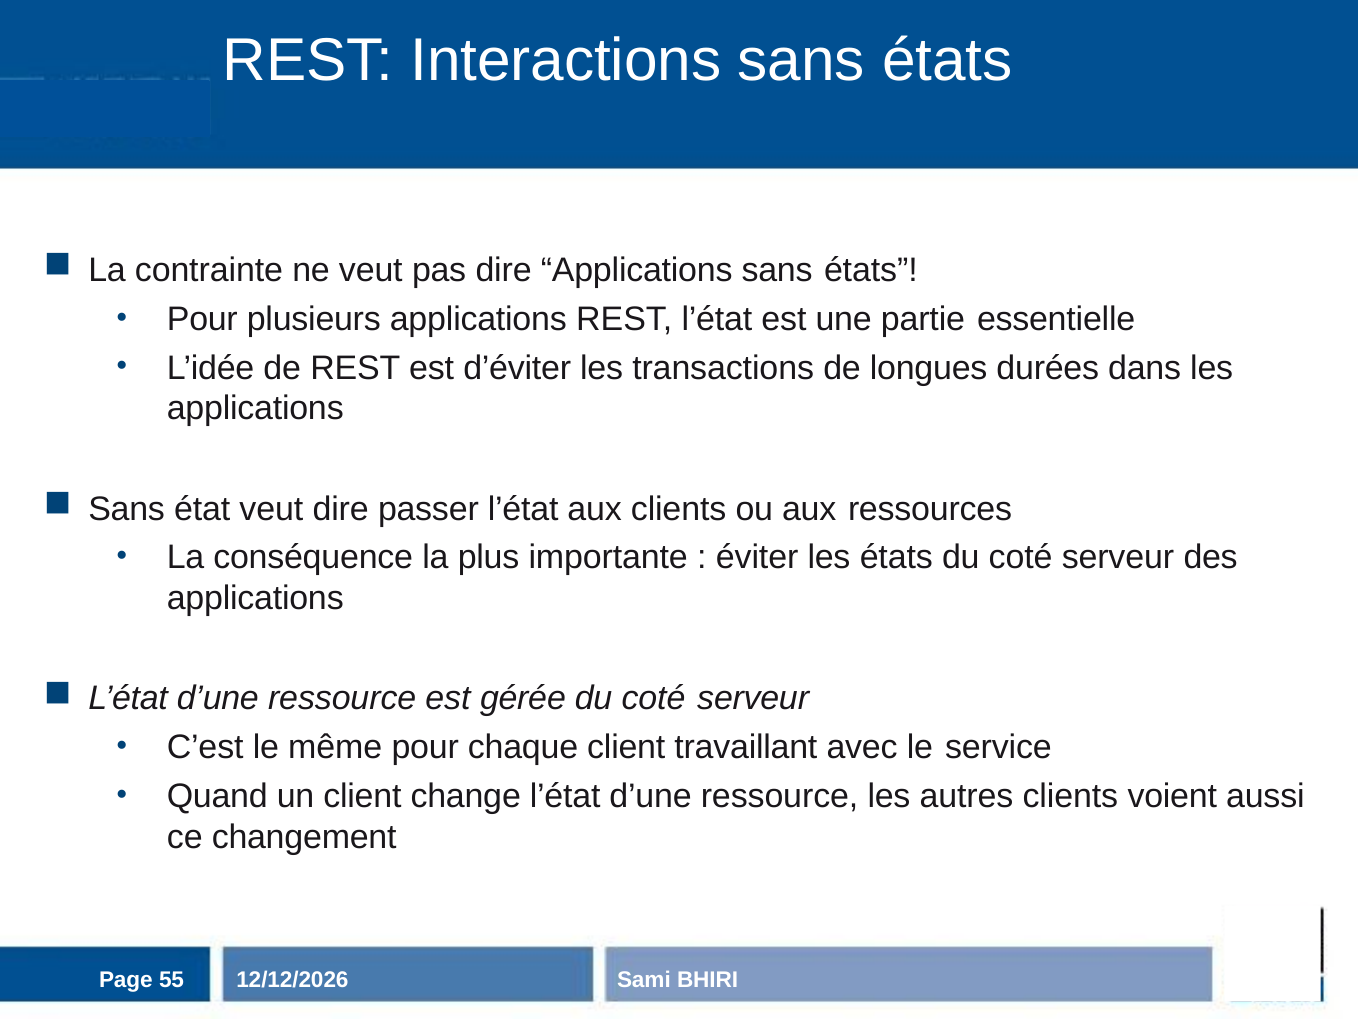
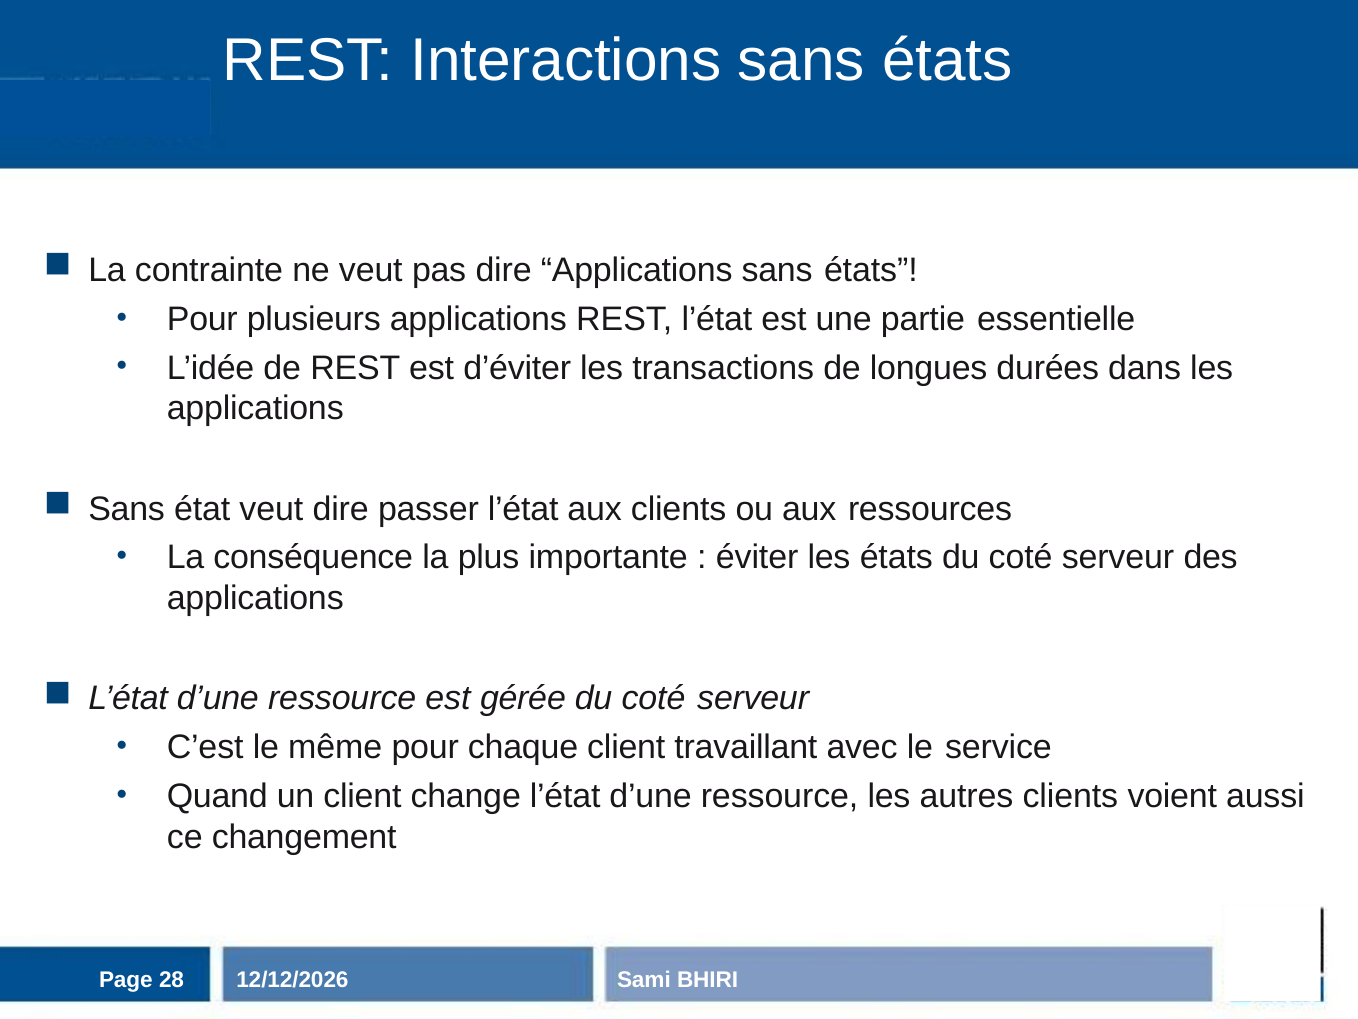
55: 55 -> 28
